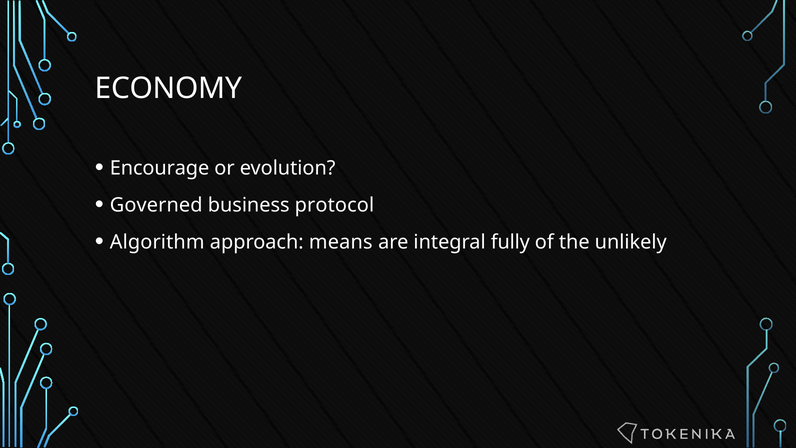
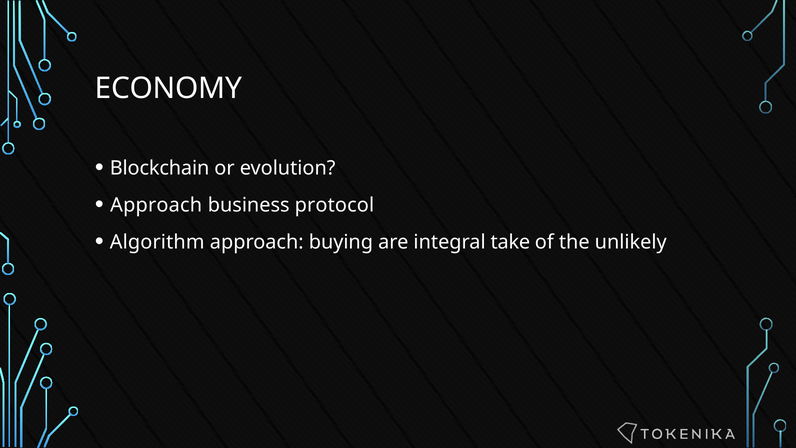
Encourage: Encourage -> Blockchain
Governed at (156, 205): Governed -> Approach
means: means -> buying
fully: fully -> take
